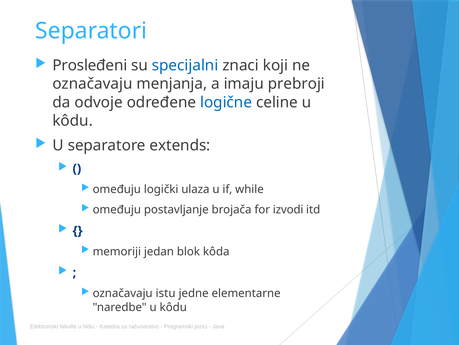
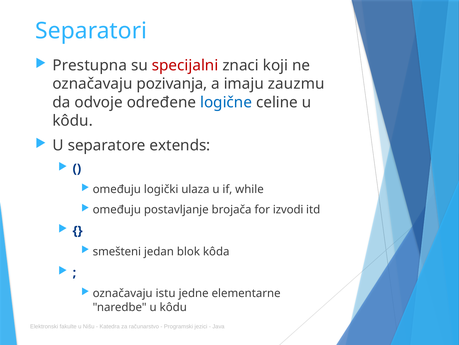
Prosleđeni: Prosleđeni -> Prestupna
specijalni colour: blue -> red
menjanja: menjanja -> pozivanja
prebroji: prebroji -> zauzmu
memoriji: memoriji -> smešteni
